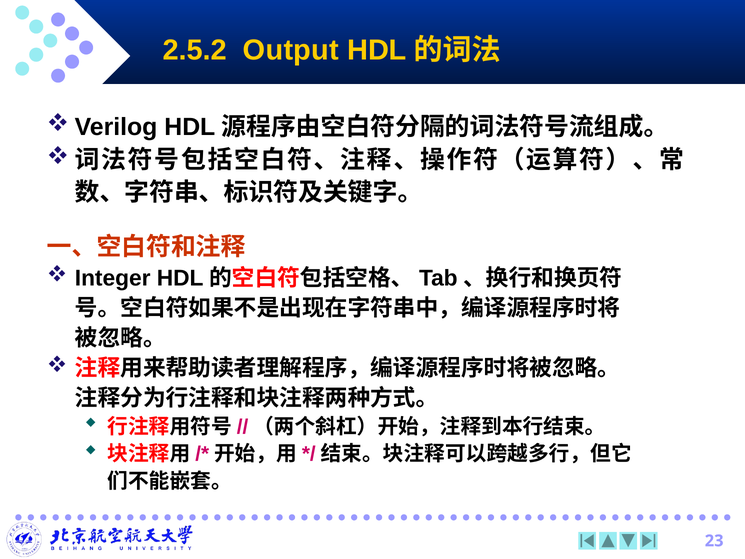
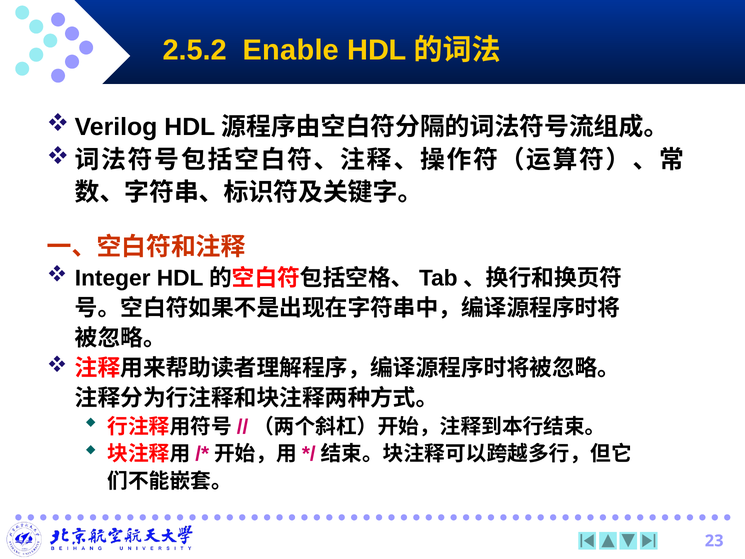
Output: Output -> Enable
